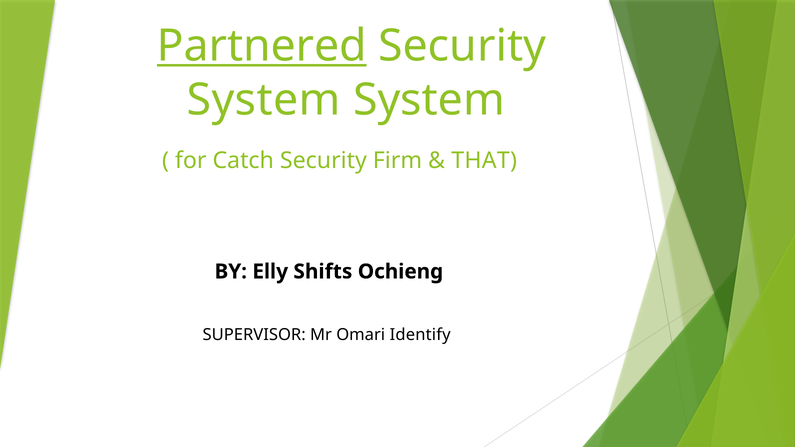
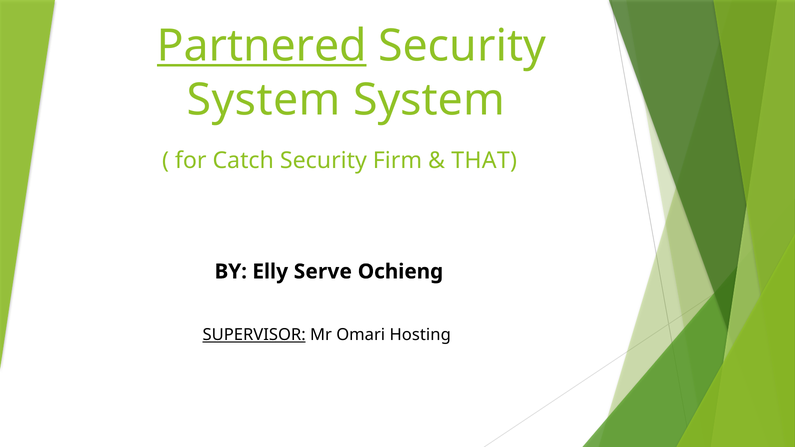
Shifts: Shifts -> Serve
SUPERVISOR underline: none -> present
Identify: Identify -> Hosting
